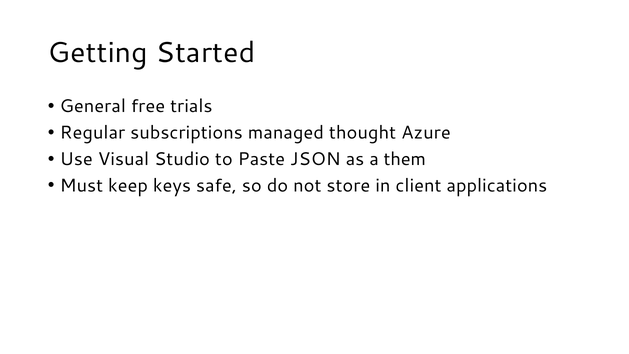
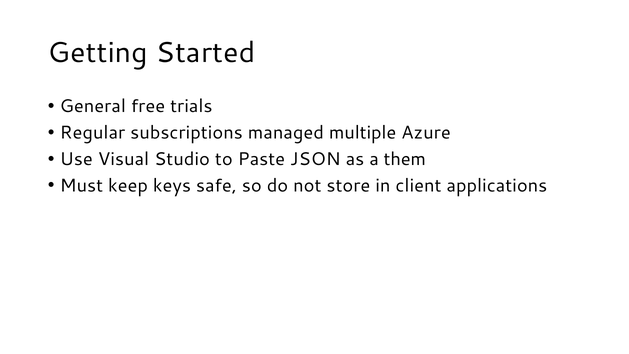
thought: thought -> multiple
